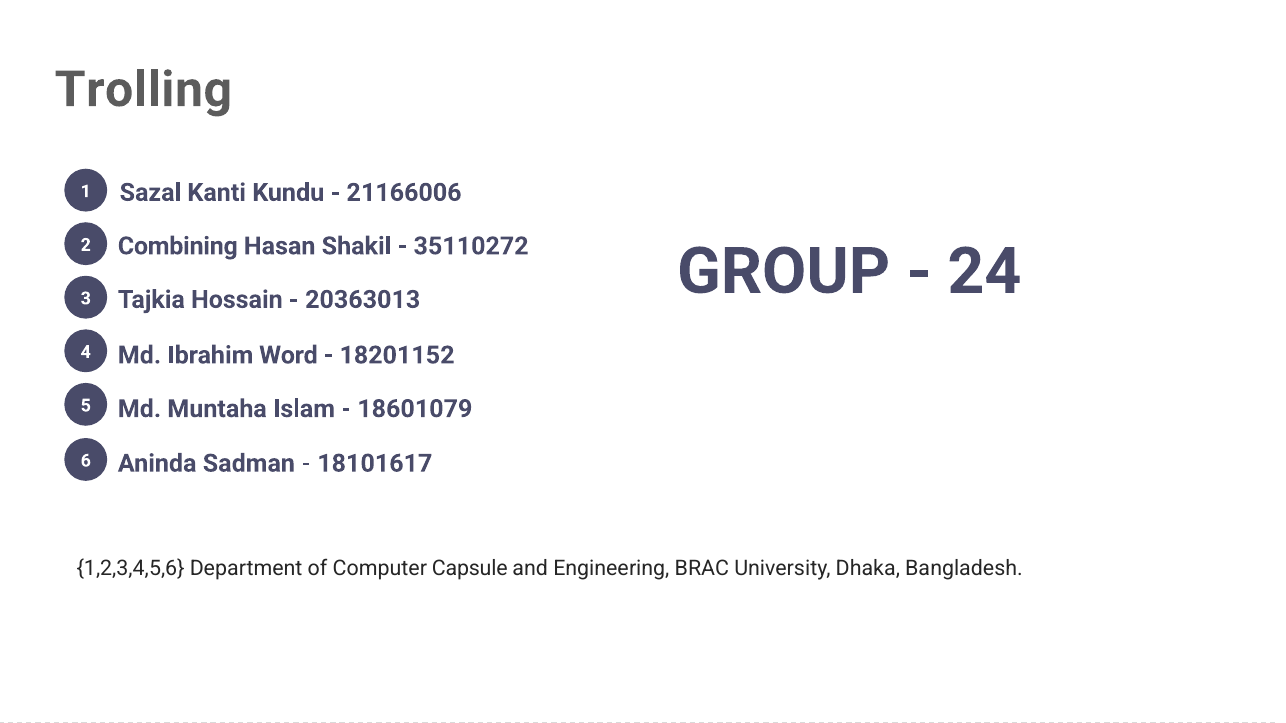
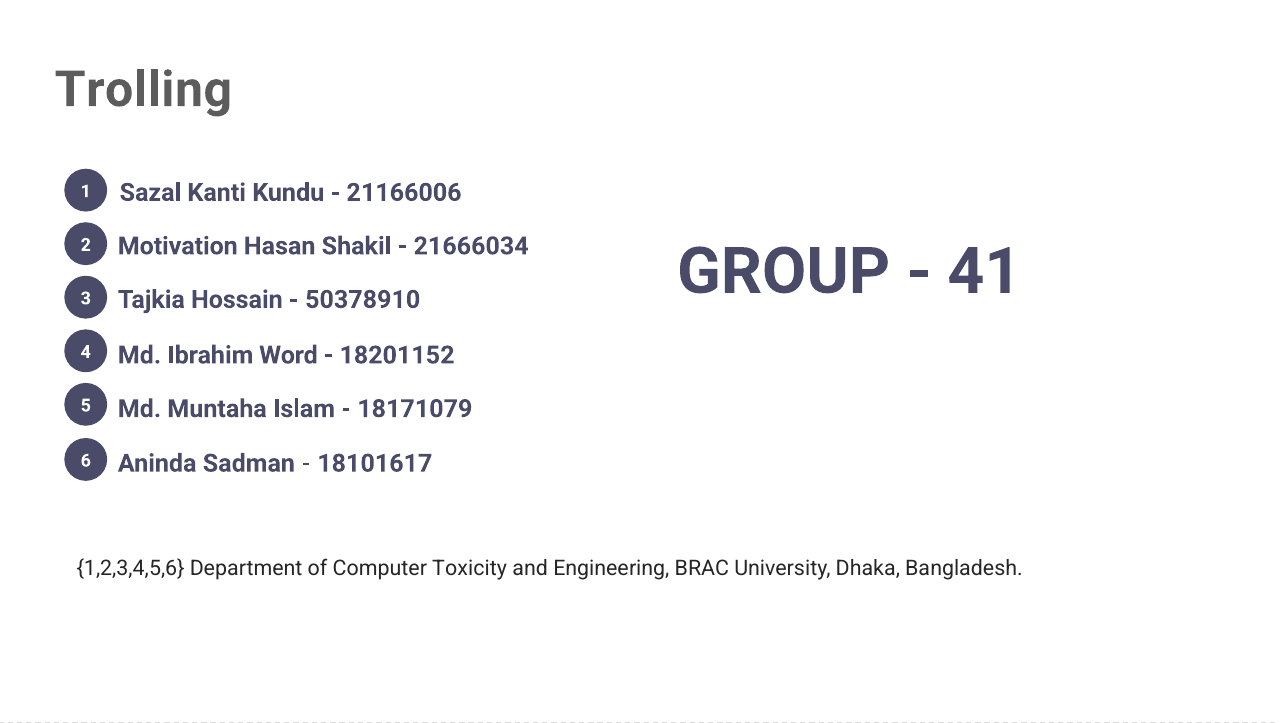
Combining: Combining -> Motivation
35110272: 35110272 -> 21666034
24: 24 -> 41
20363013: 20363013 -> 50378910
18601079: 18601079 -> 18171079
Capsule: Capsule -> Toxicity
